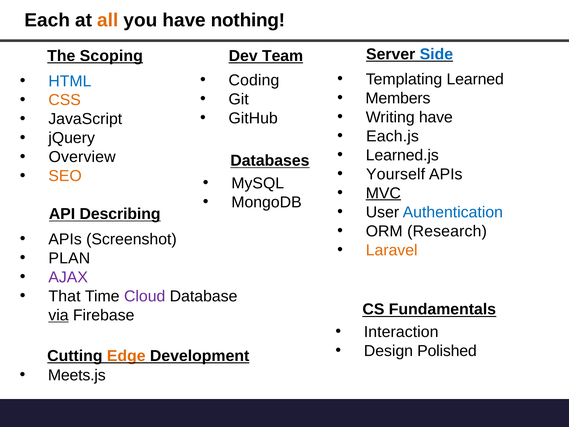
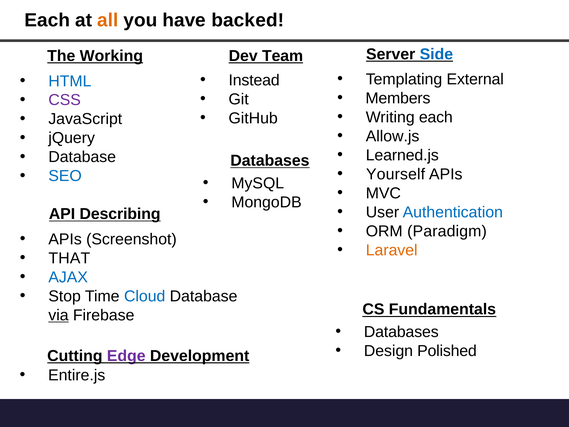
nothing: nothing -> backed
Scoping: Scoping -> Working
Learned: Learned -> External
Coding: Coding -> Instead
CSS colour: orange -> purple
Writing have: have -> each
Each.js: Each.js -> Allow.js
Overview at (82, 157): Overview -> Database
SEO colour: orange -> blue
MVC underline: present -> none
Research: Research -> Paradigm
PLAN: PLAN -> THAT
AJAX colour: purple -> blue
That: That -> Stop
Cloud colour: purple -> blue
Interaction at (401, 332): Interaction -> Databases
Edge colour: orange -> purple
Meets.js: Meets.js -> Entire.js
